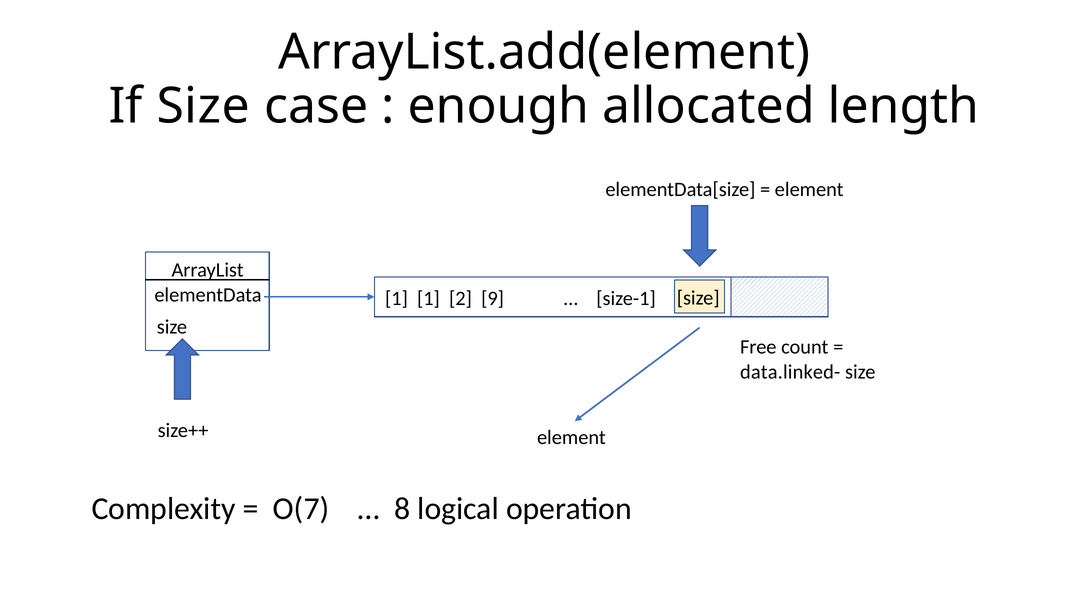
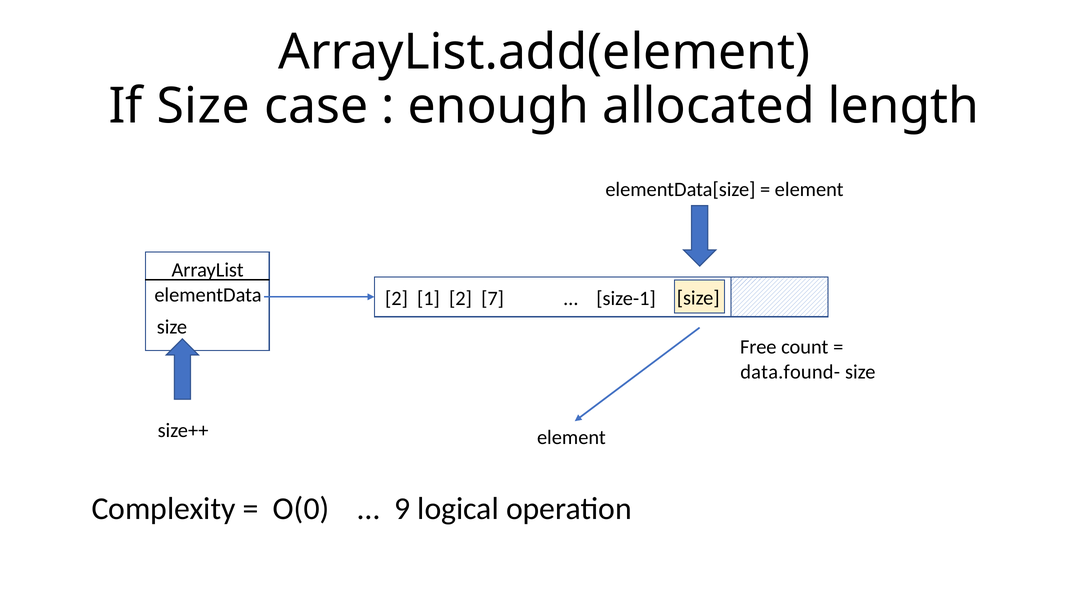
1 at (397, 298): 1 -> 2
9: 9 -> 7
data.linked-: data.linked- -> data.found-
O(7: O(7 -> O(0
8: 8 -> 9
